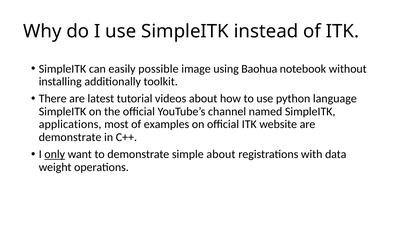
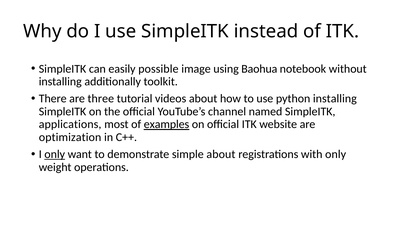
latest: latest -> three
python language: language -> installing
examples underline: none -> present
demonstrate at (70, 138): demonstrate -> optimization
with data: data -> only
